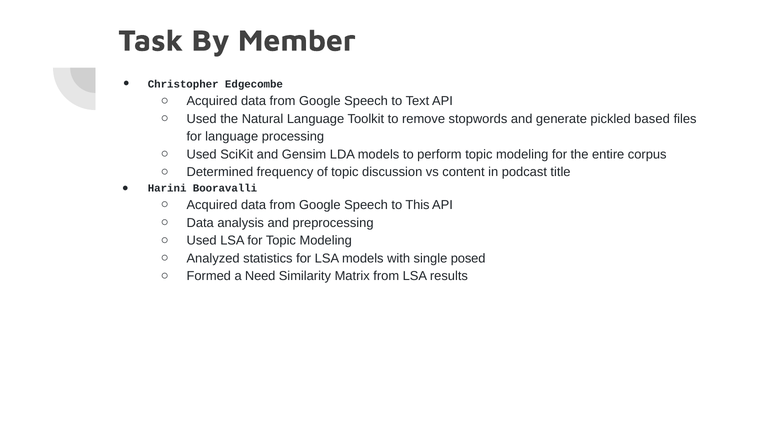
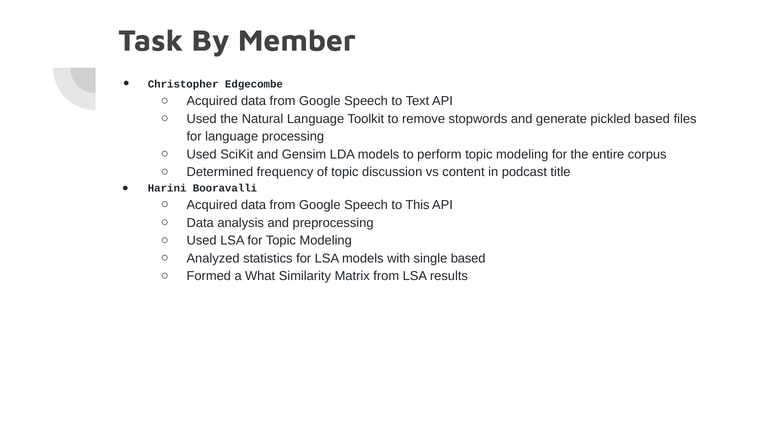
single posed: posed -> based
Need: Need -> What
